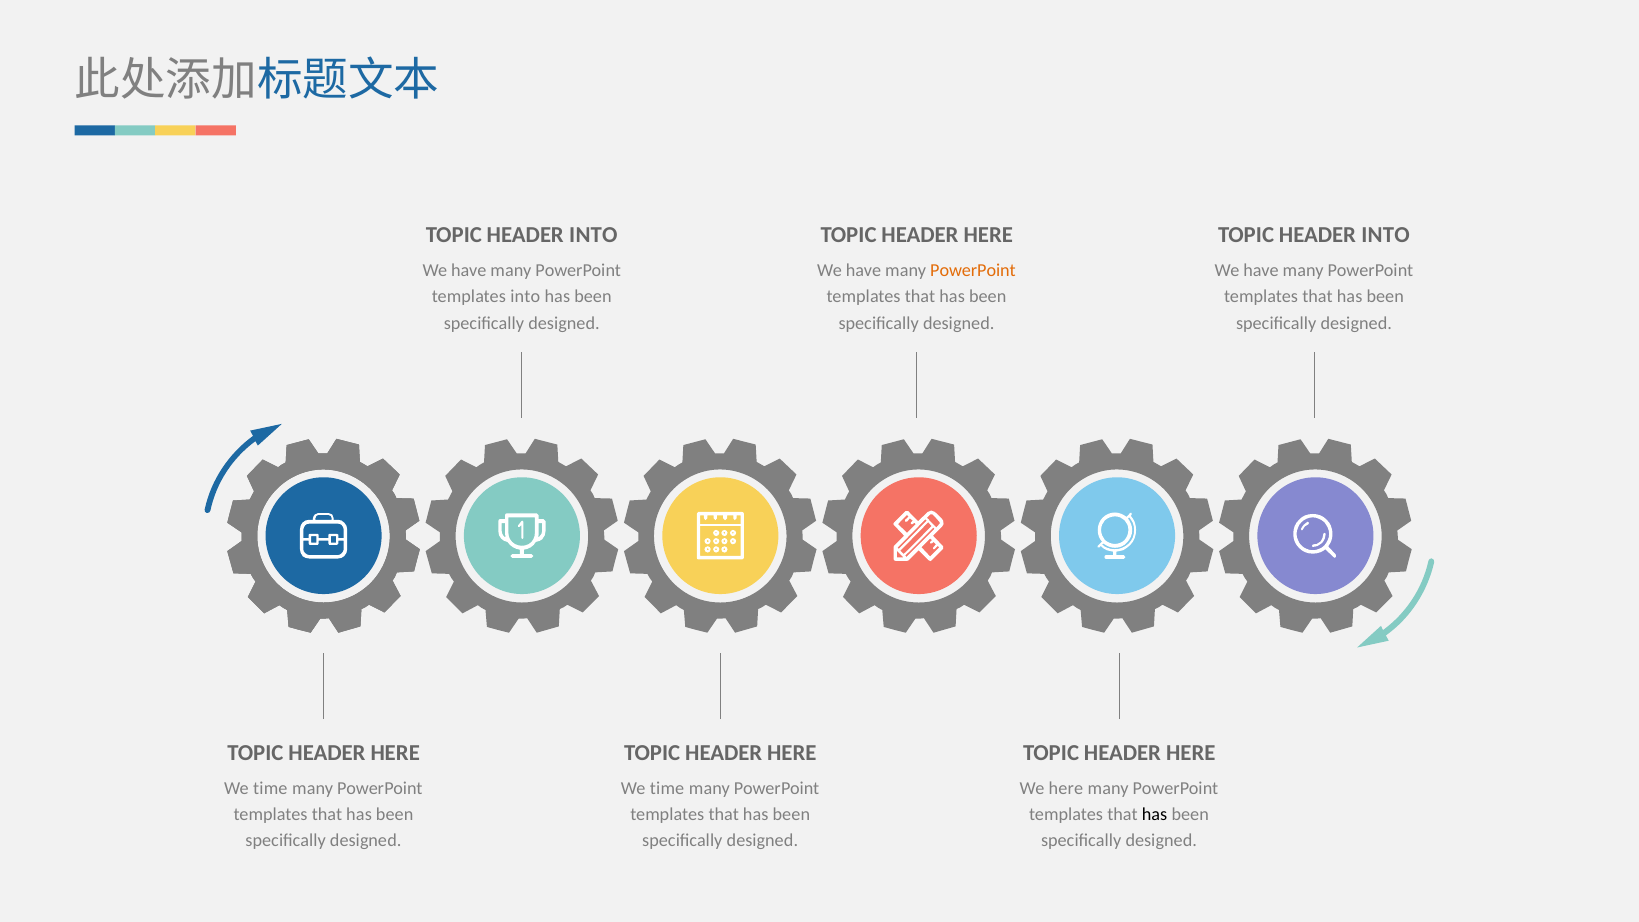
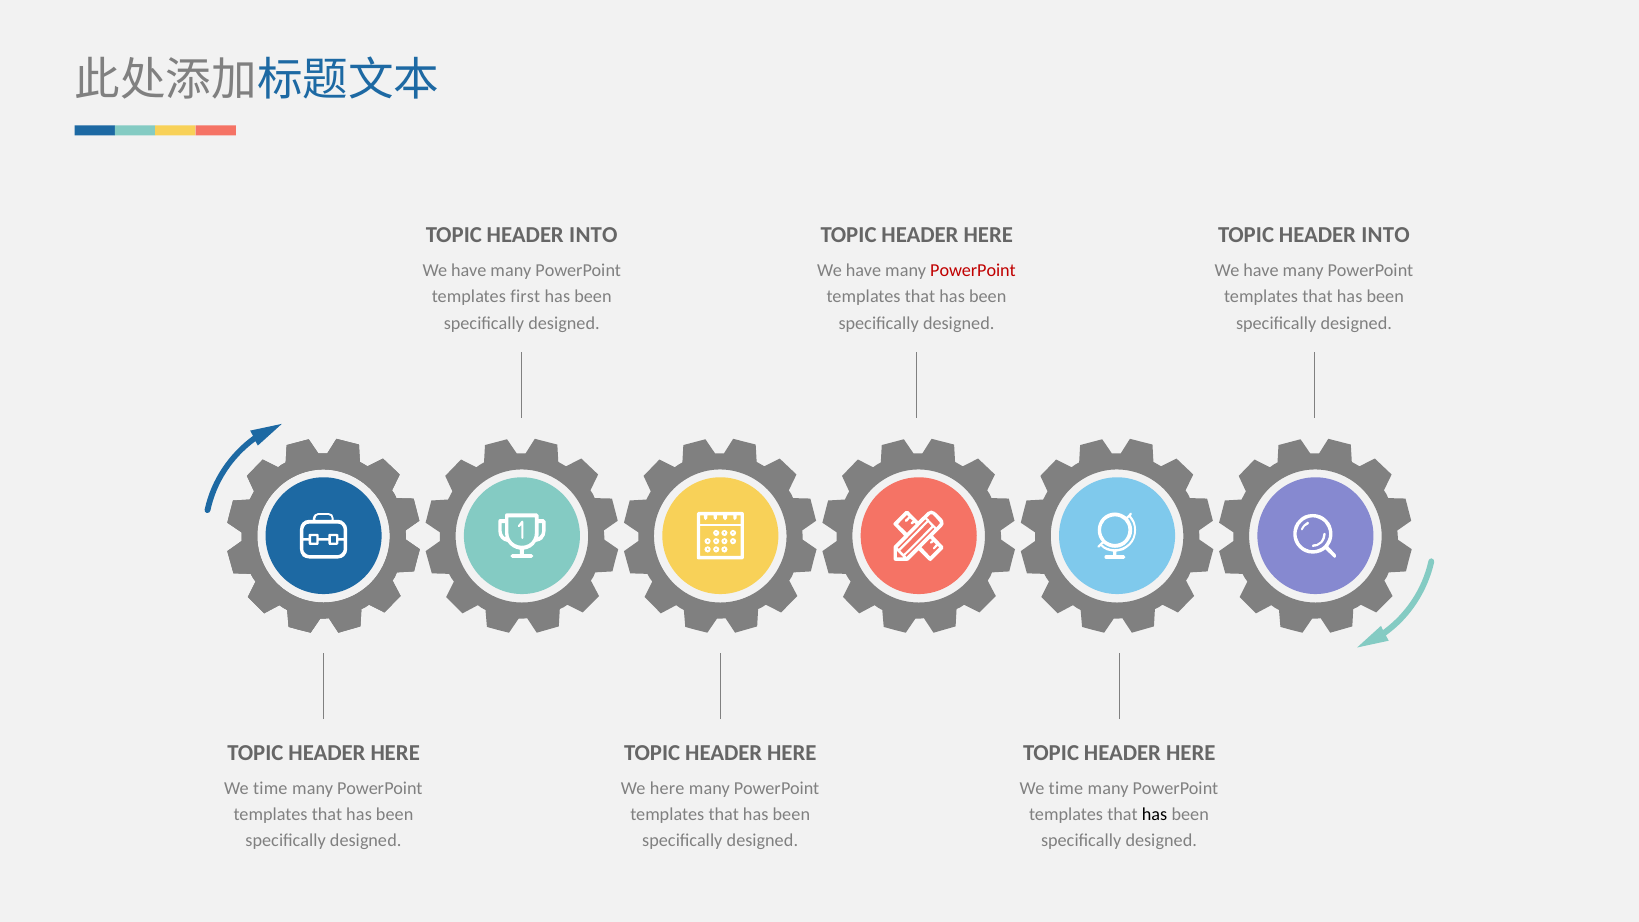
PowerPoint at (973, 271) colour: orange -> red
templates into: into -> first
time at (667, 788): time -> here
here at (1066, 788): here -> time
